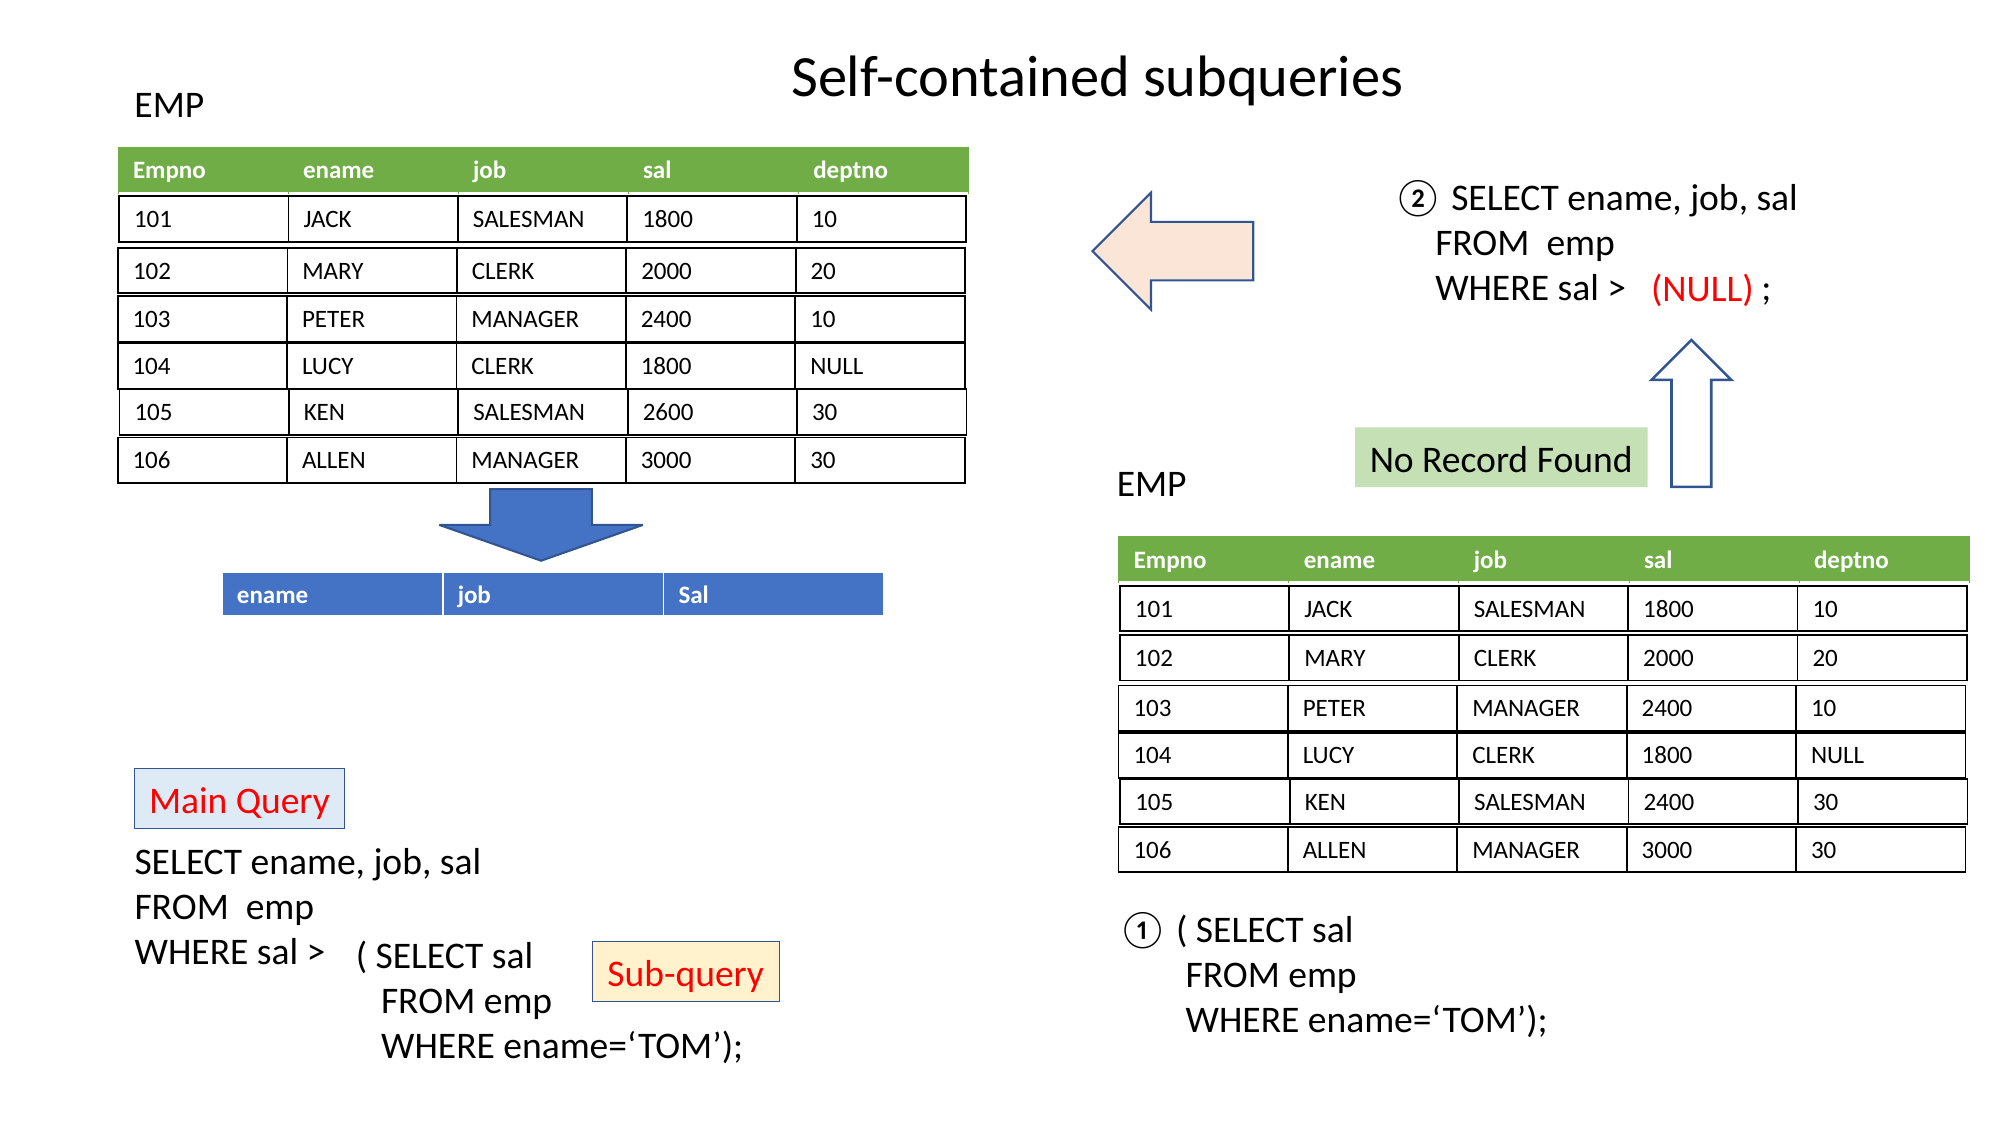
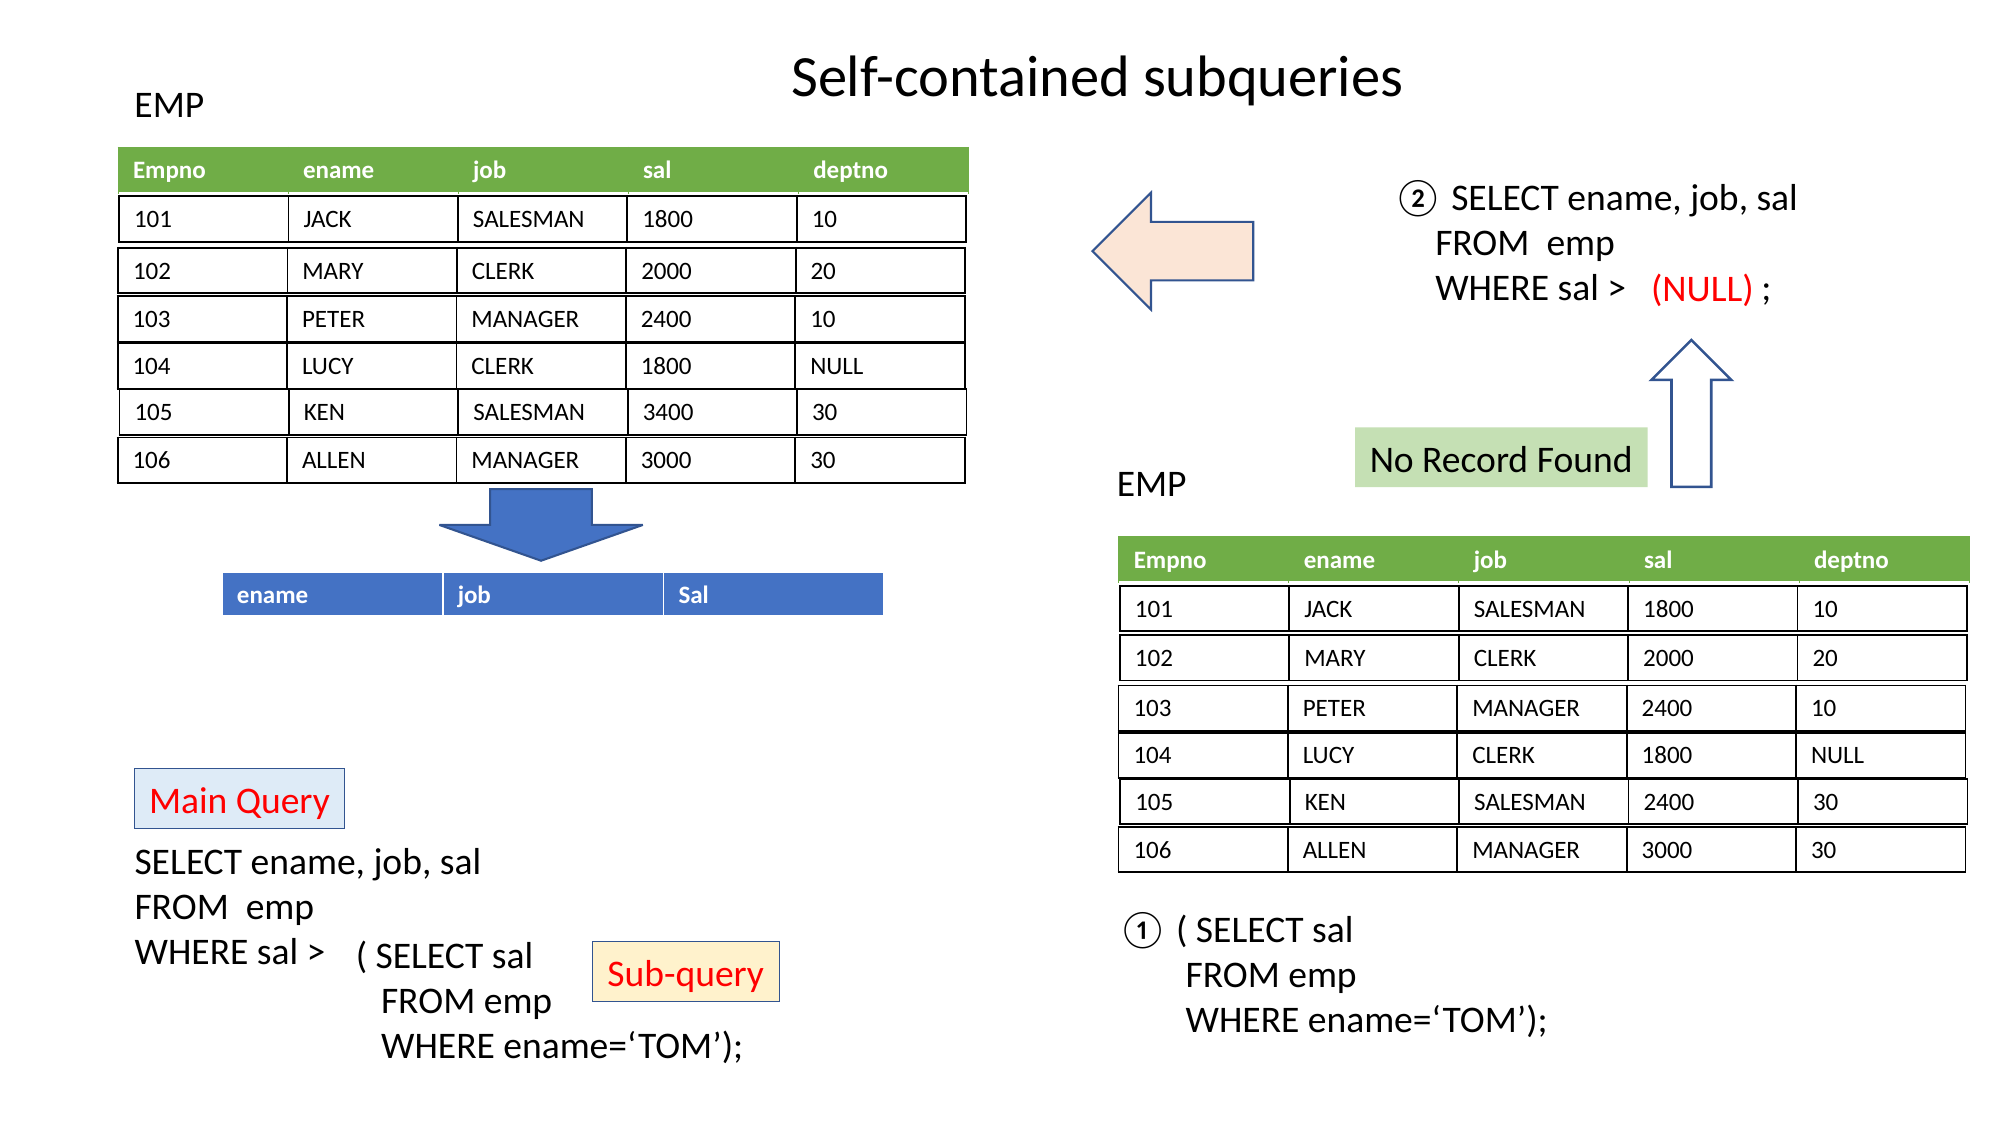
2600: 2600 -> 3400
